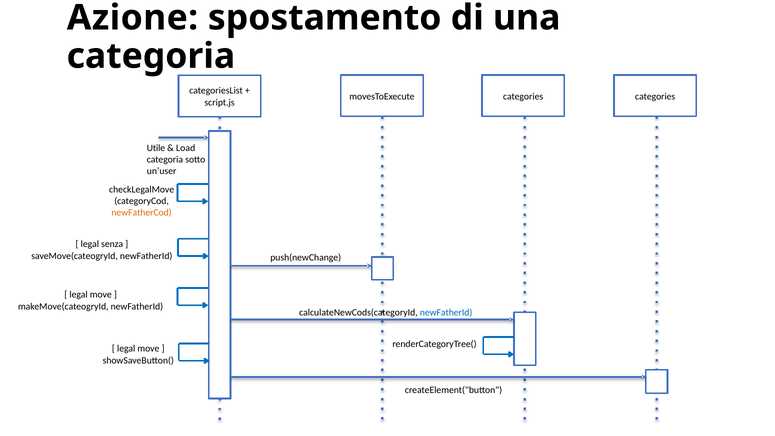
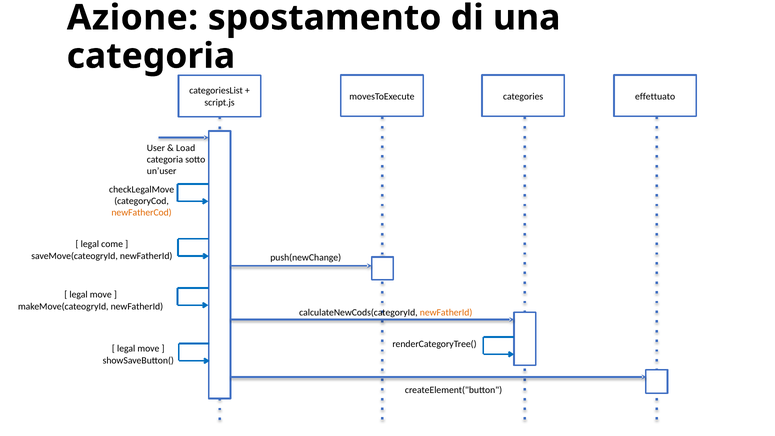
categories at (655, 96): categories -> effettuato
Utile: Utile -> User
senza: senza -> come
newFatherId at (446, 312) colour: blue -> orange
